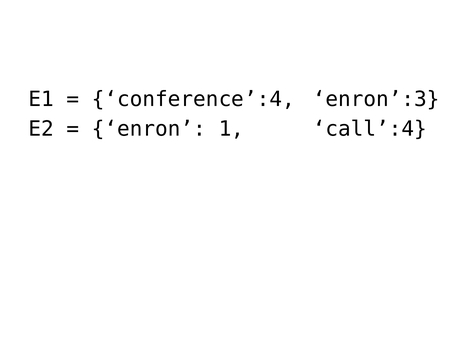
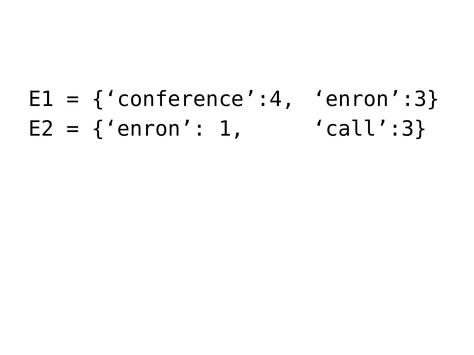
call’:4: call’:4 -> call’:3
